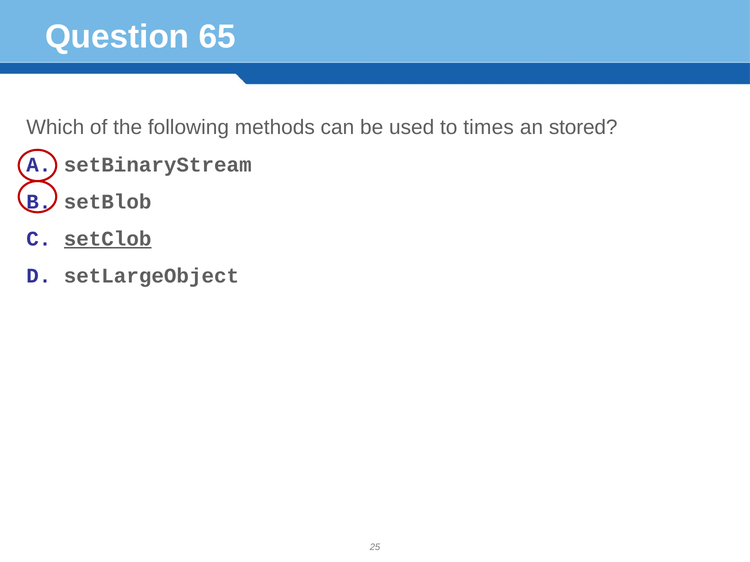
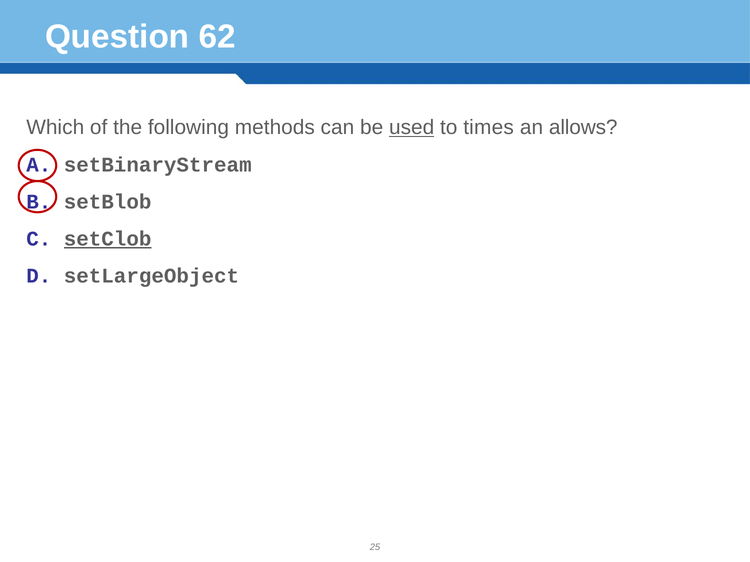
65: 65 -> 62
used underline: none -> present
stored: stored -> allows
